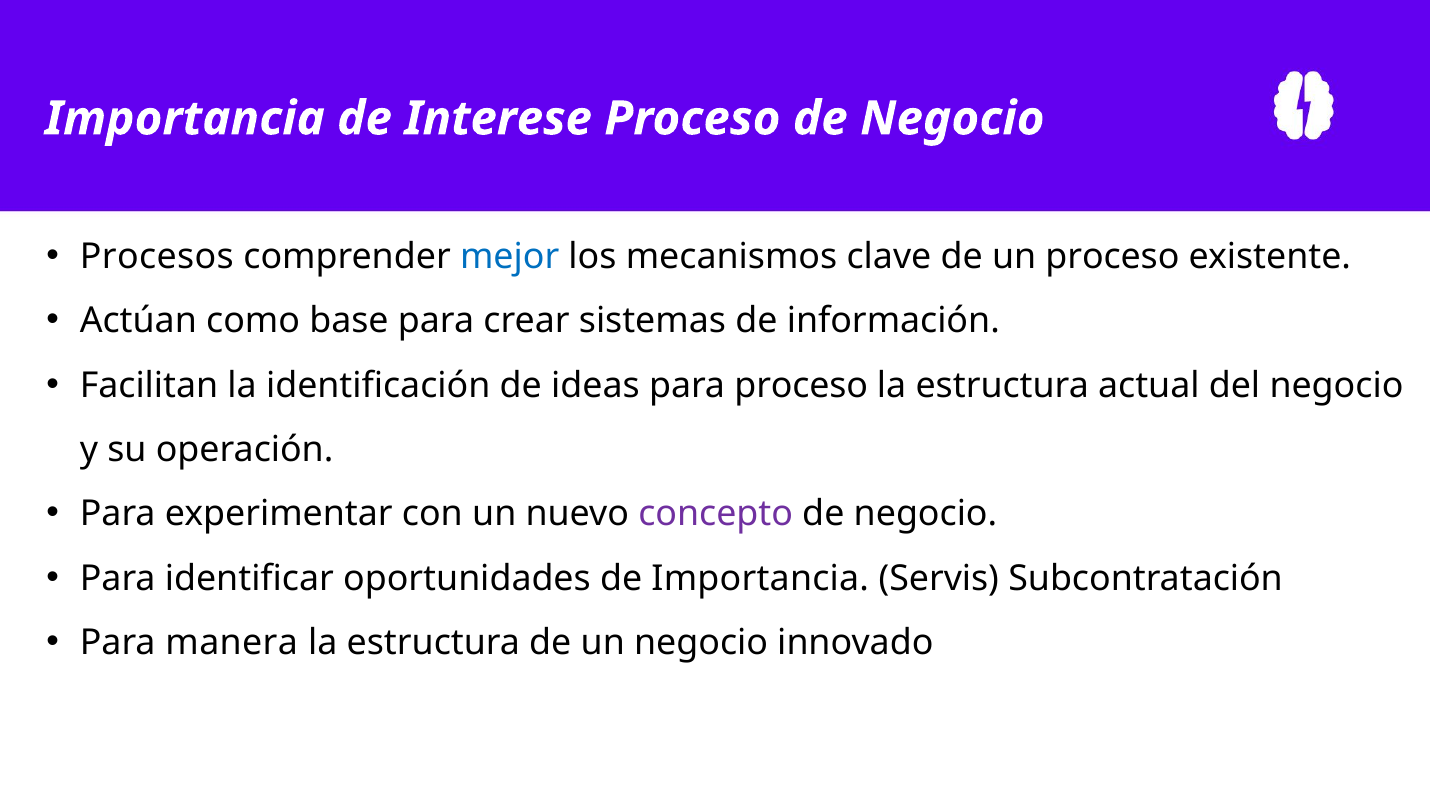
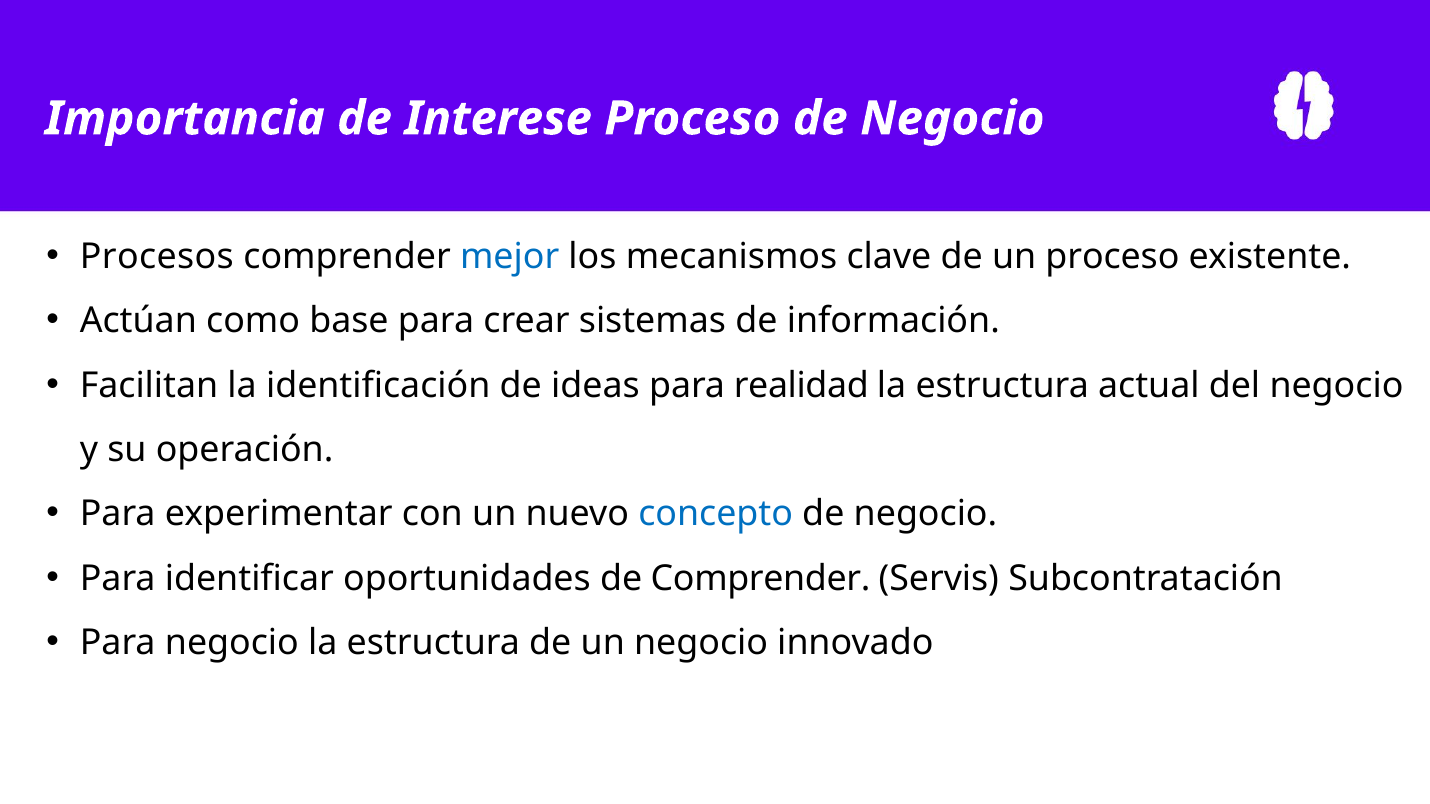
para proceso: proceso -> realidad
concepto colour: purple -> blue
de Importancia: Importancia -> Comprender
Para manera: manera -> negocio
